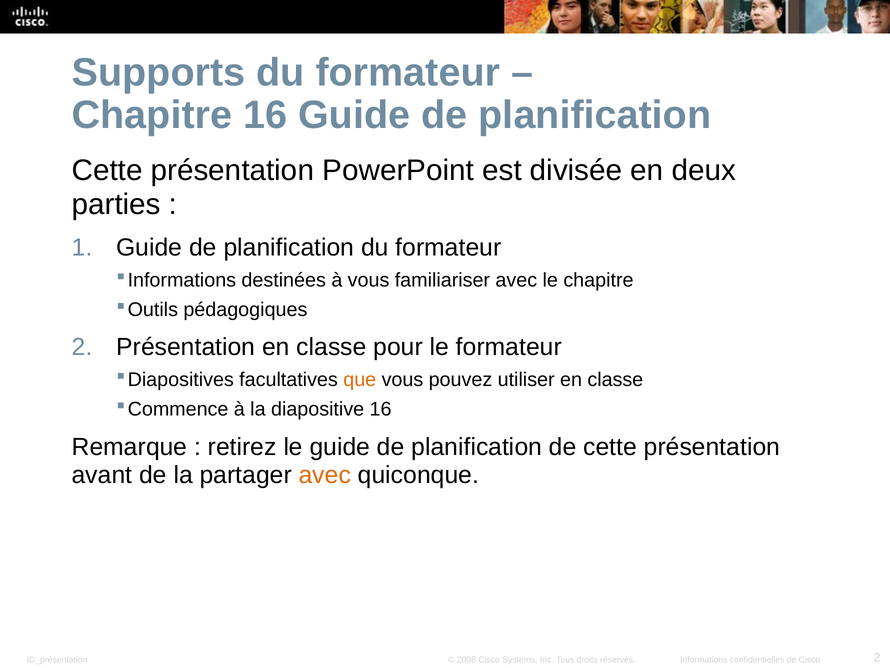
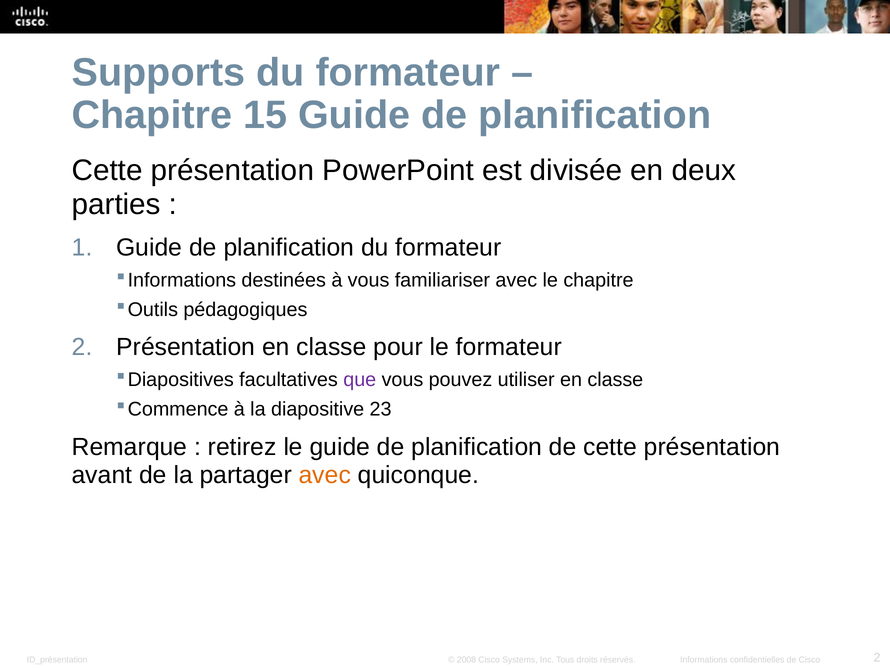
Chapitre 16: 16 -> 15
que colour: orange -> purple
diapositive 16: 16 -> 23
